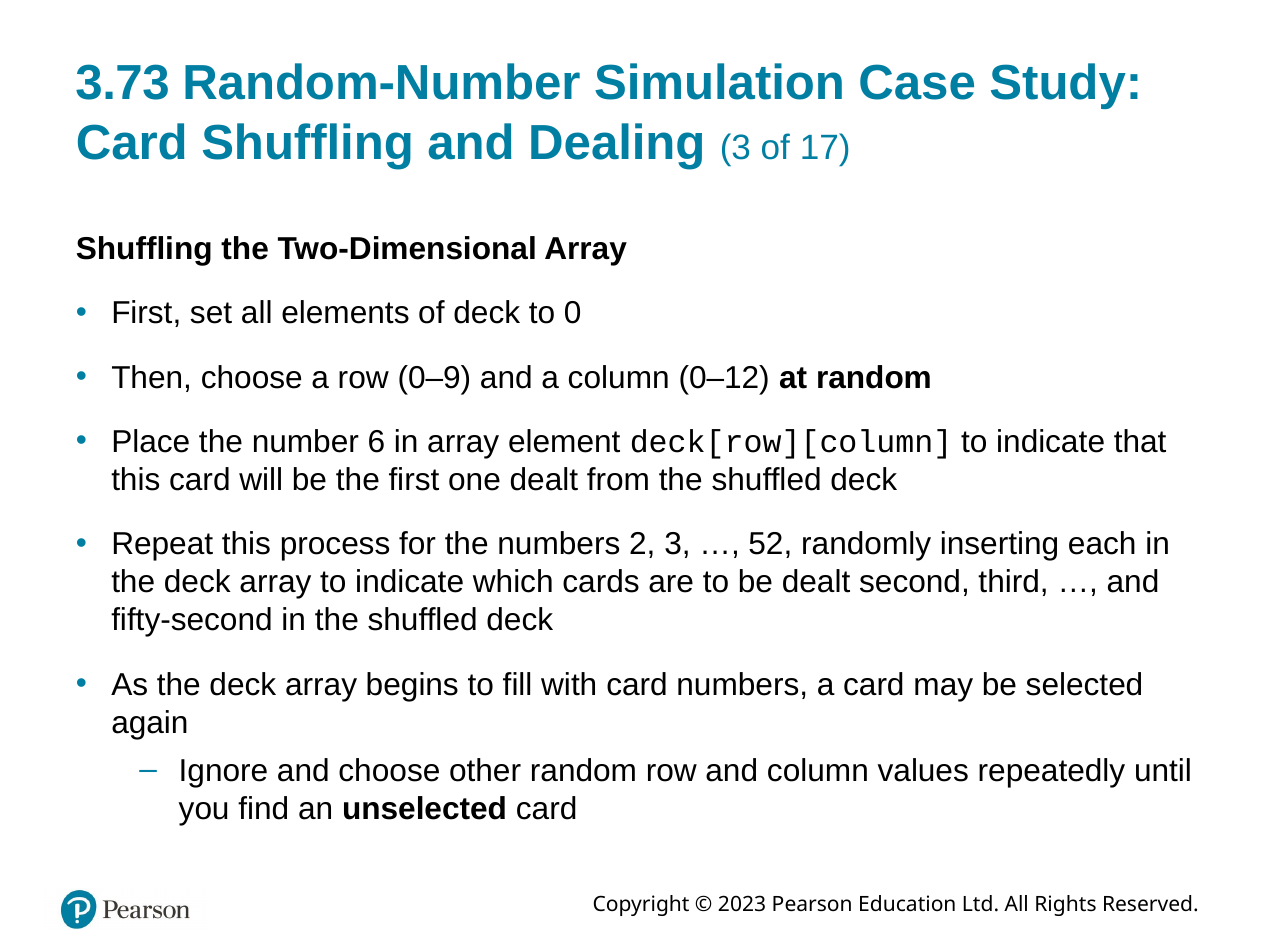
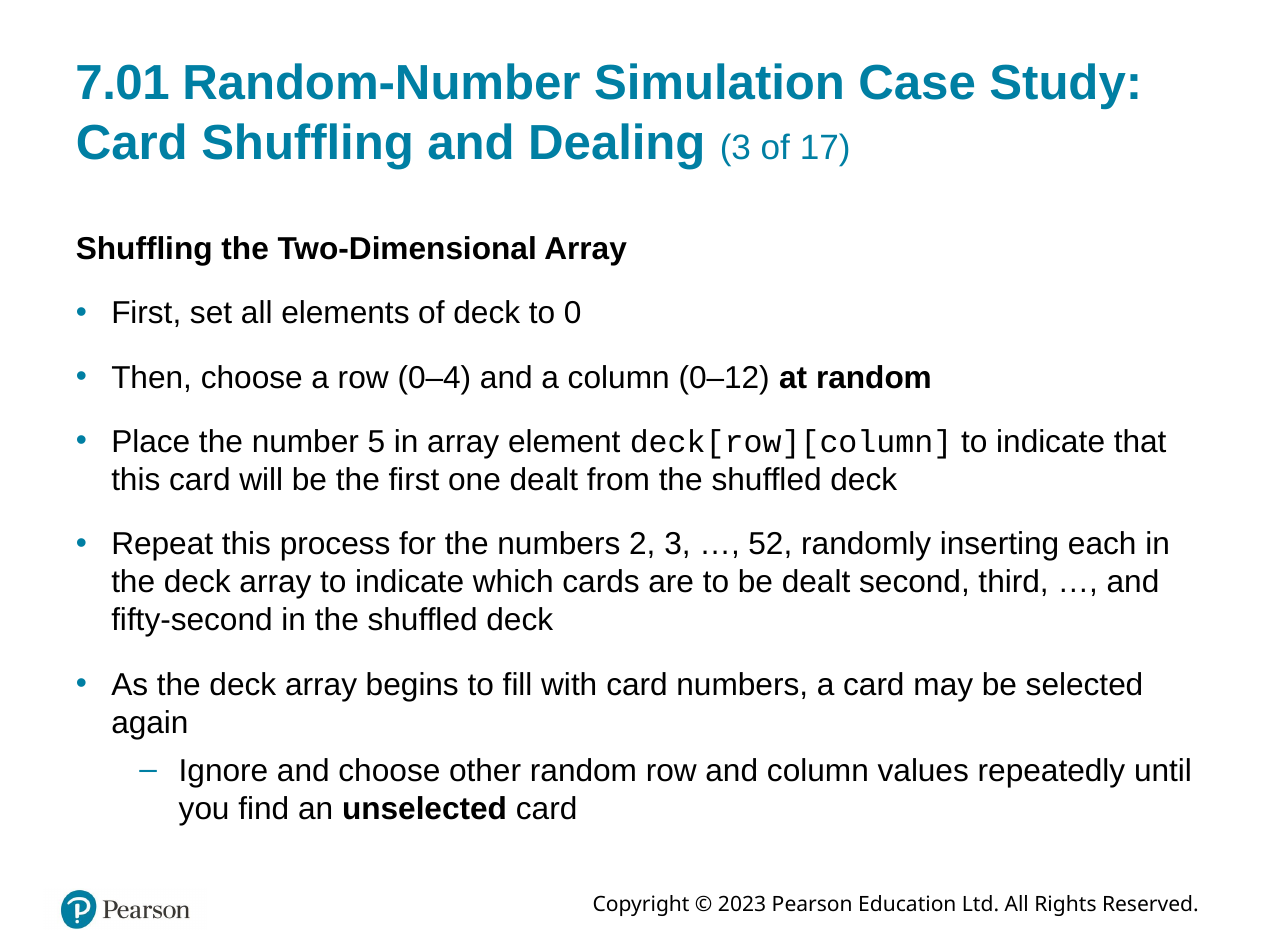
3.73: 3.73 -> 7.01
0–9: 0–9 -> 0–4
6: 6 -> 5
